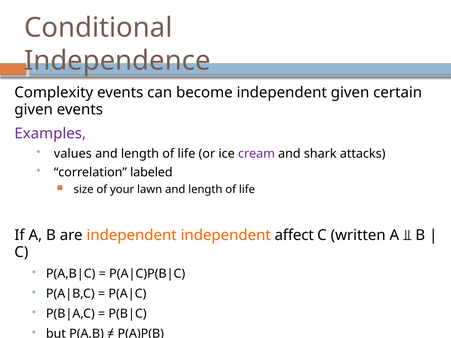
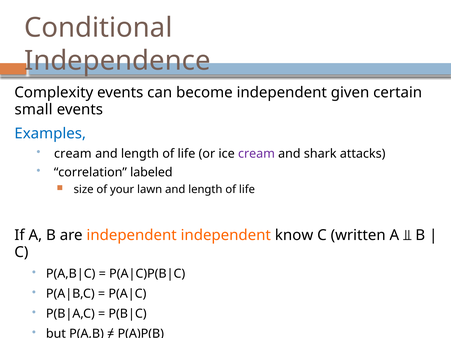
given at (34, 110): given -> small
Examples colour: purple -> blue
values at (73, 154): values -> cream
affect: affect -> know
